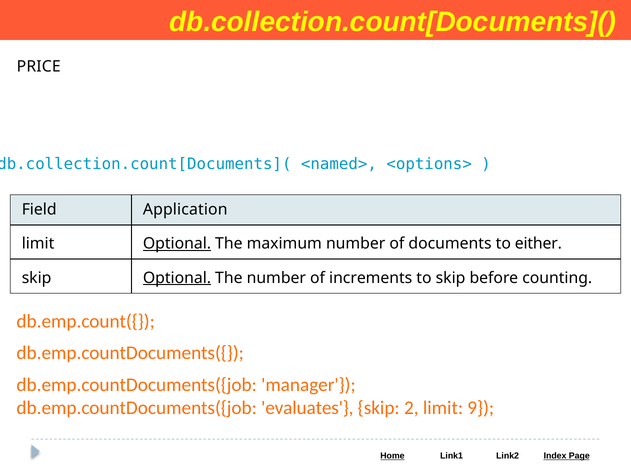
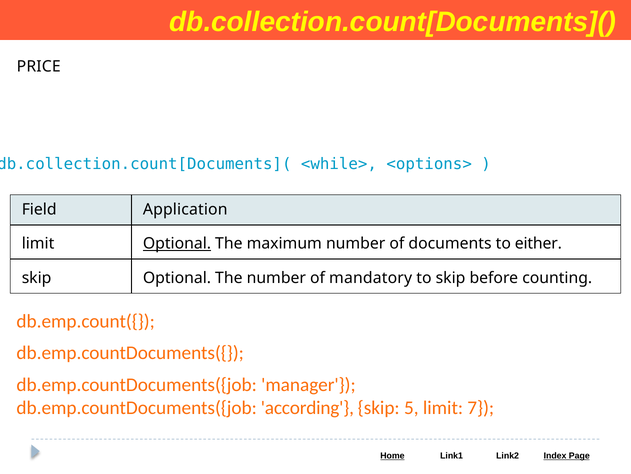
<named>: <named> -> <while>
Optional at (177, 277) underline: present -> none
increments: increments -> mandatory
evaluates: evaluates -> according
2: 2 -> 5
9: 9 -> 7
